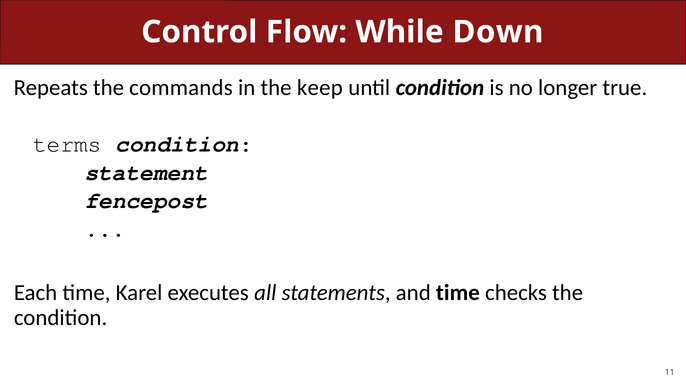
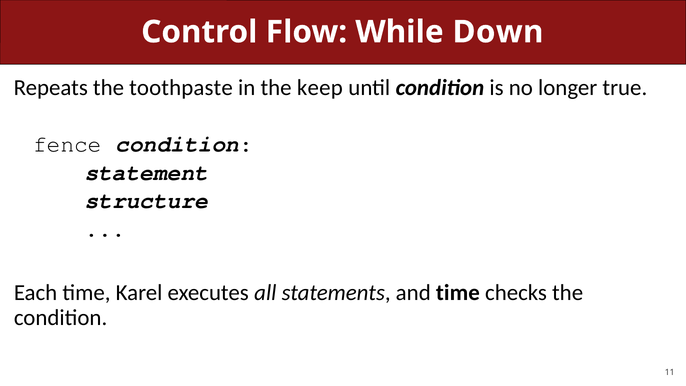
commands: commands -> toothpaste
terms: terms -> fence
fencepost: fencepost -> structure
